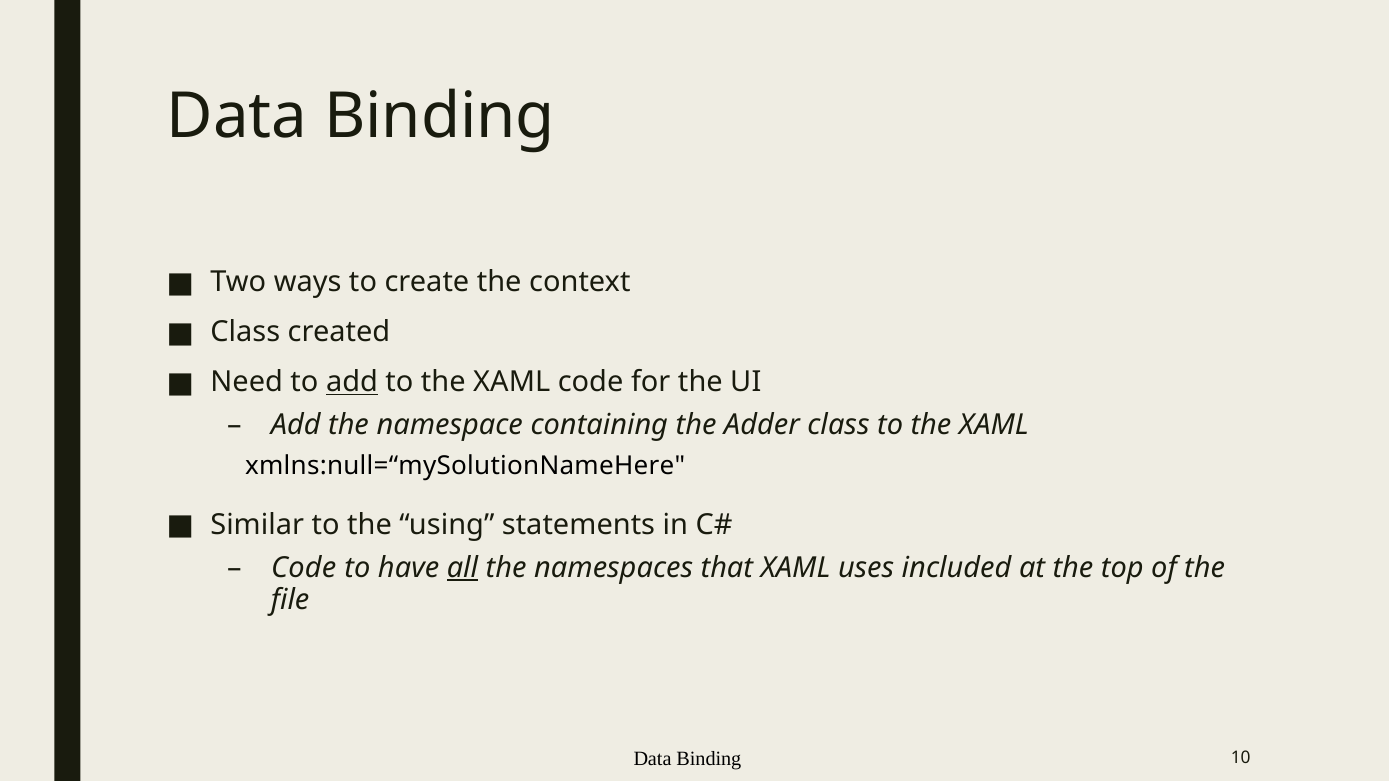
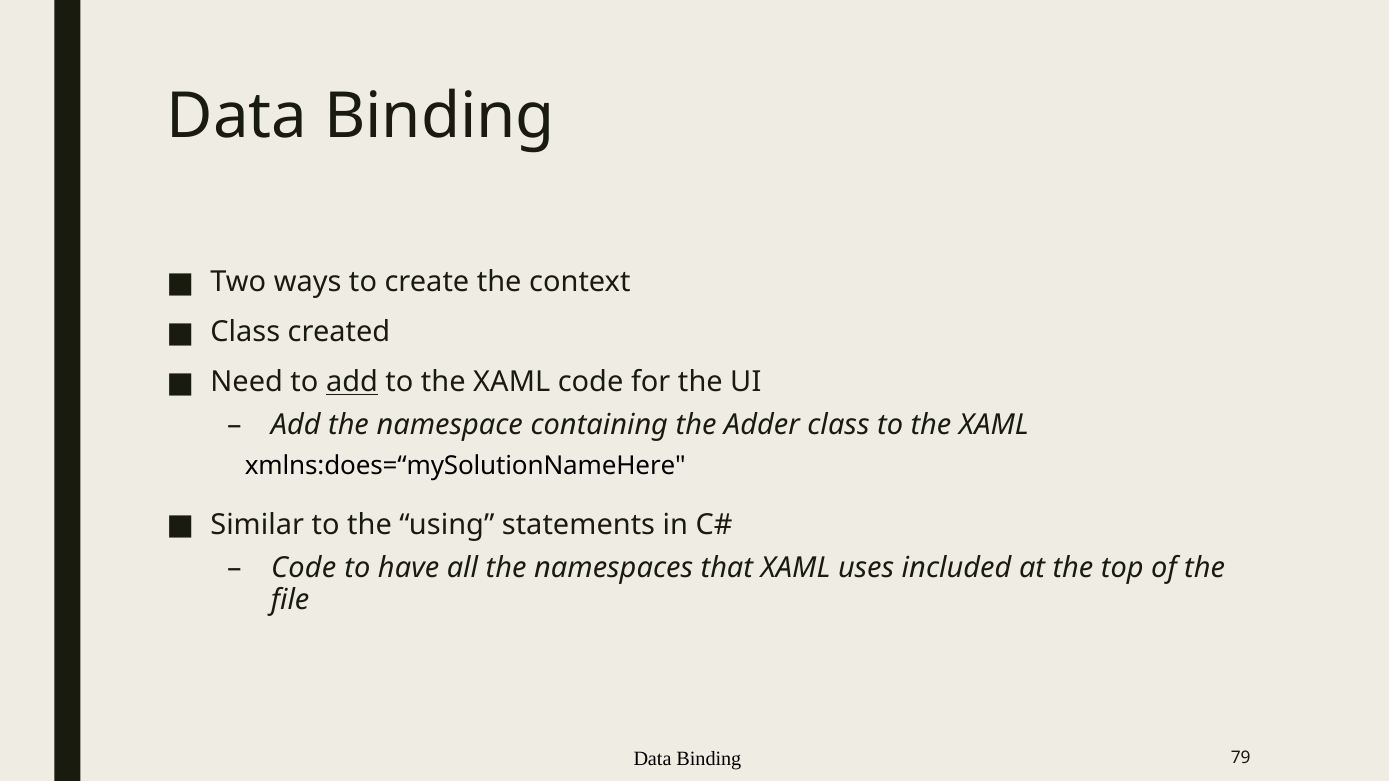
xmlns:null=“mySolutionNameHere: xmlns:null=“mySolutionNameHere -> xmlns:does=“mySolutionNameHere
all underline: present -> none
10: 10 -> 79
